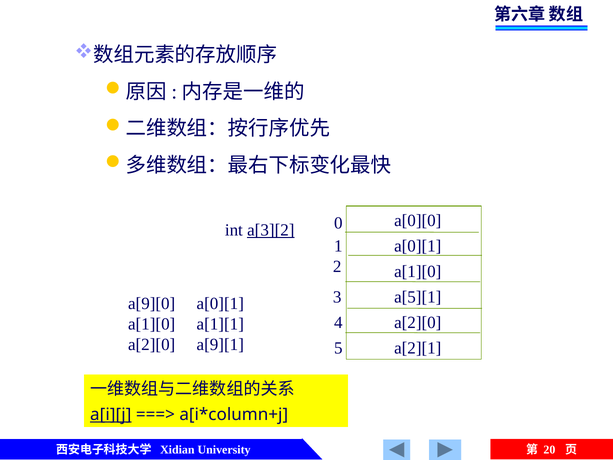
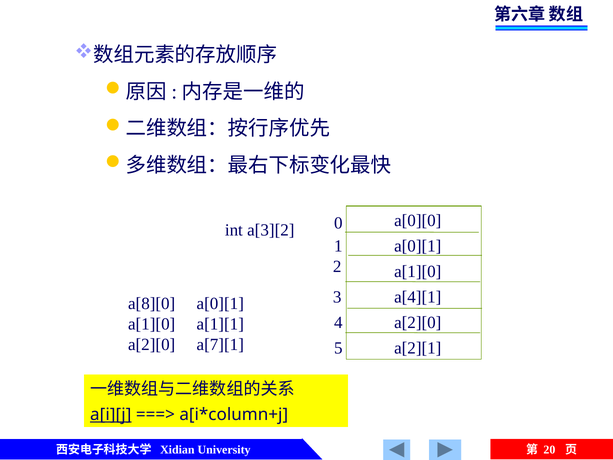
a[3][2 underline: present -> none
a[5][1: a[5][1 -> a[4][1
a[9][0: a[9][0 -> a[8][0
a[9][1: a[9][1 -> a[7][1
